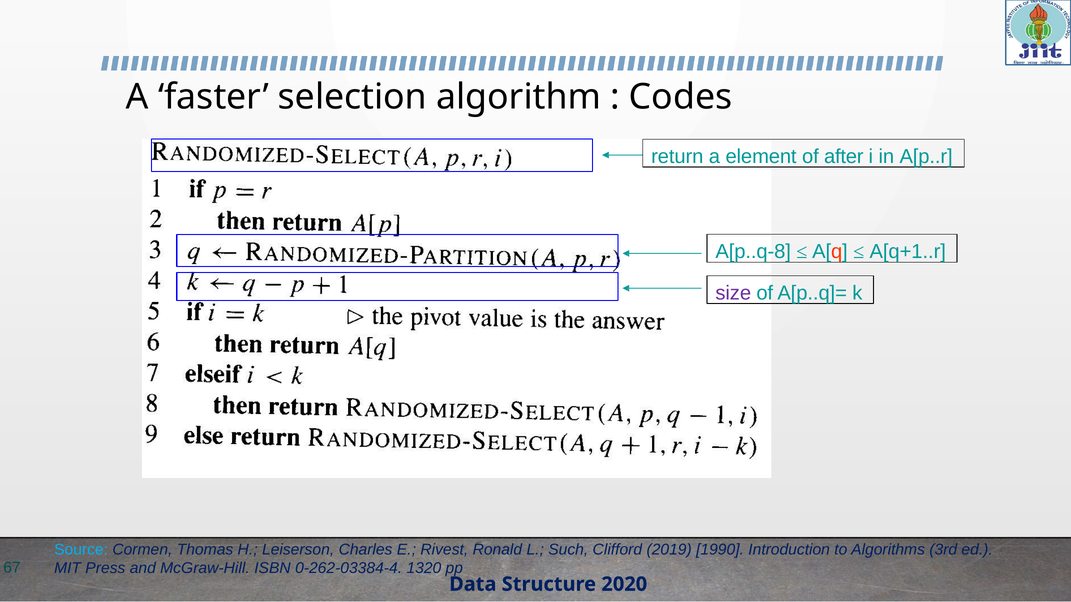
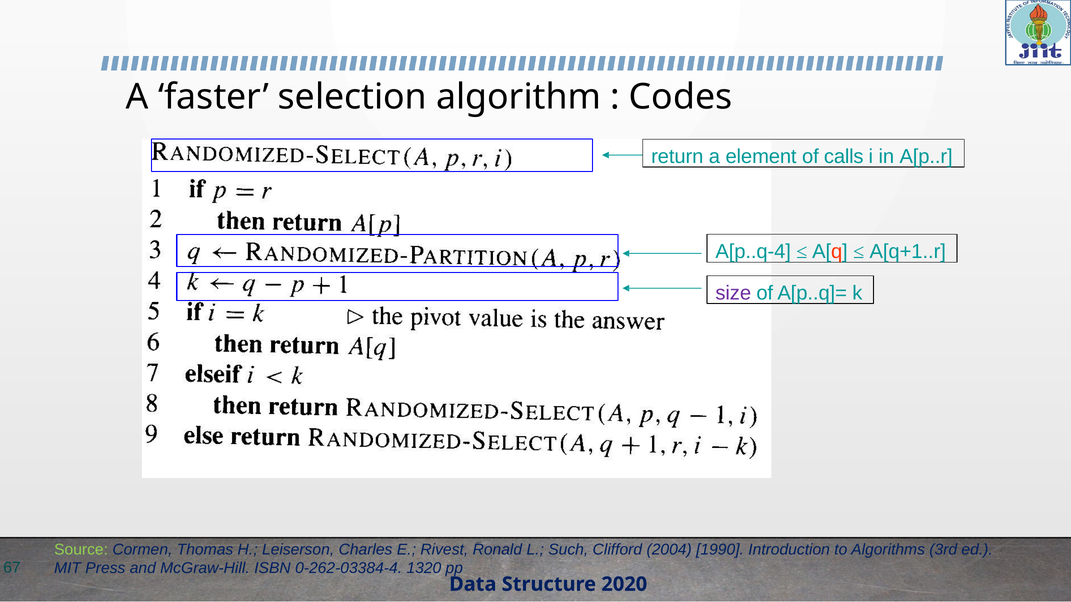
after: after -> calls
A[p..q-8: A[p..q-8 -> A[p..q-4
Source colour: light blue -> light green
2019: 2019 -> 2004
